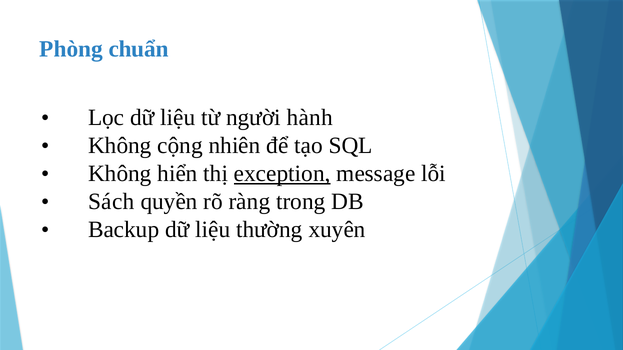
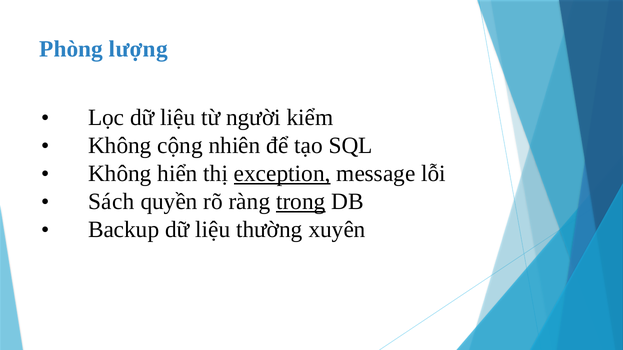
chuẩn: chuẩn -> lượng
hành: hành -> kiểm
trong underline: none -> present
